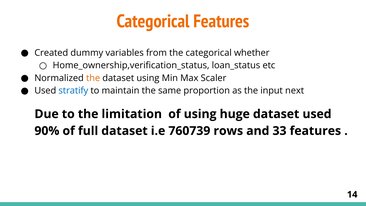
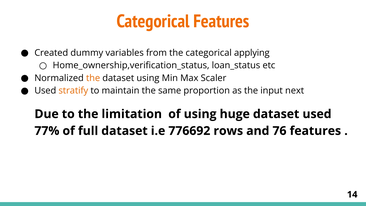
whether: whether -> applying
stratify colour: blue -> orange
90%: 90% -> 77%
760739: 760739 -> 776692
33: 33 -> 76
